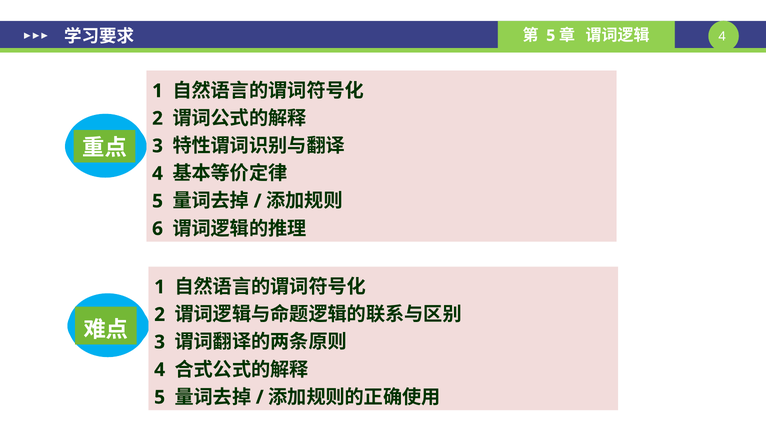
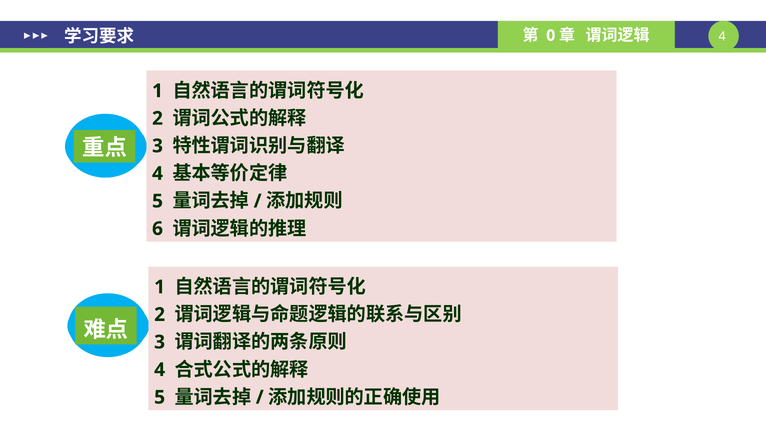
5 at (551, 36): 5 -> 0
